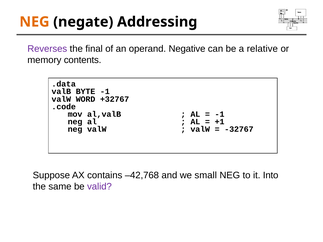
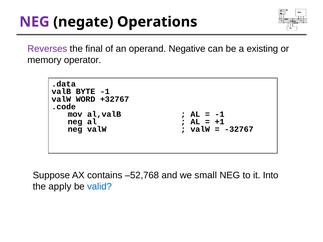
NEG at (34, 22) colour: orange -> purple
Addressing: Addressing -> Operations
relative: relative -> existing
contents: contents -> operator
–42,768: –42,768 -> –52,768
same: same -> apply
valid colour: purple -> blue
